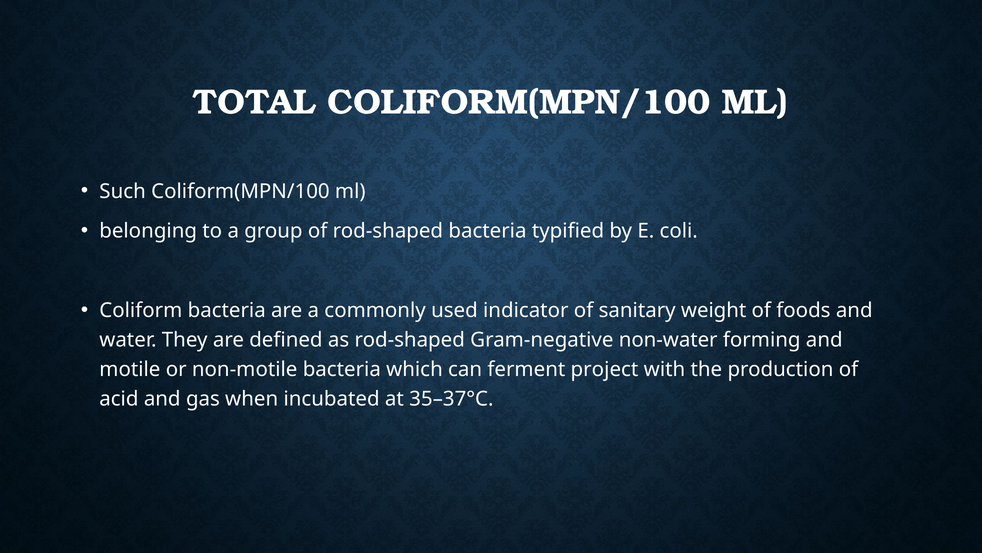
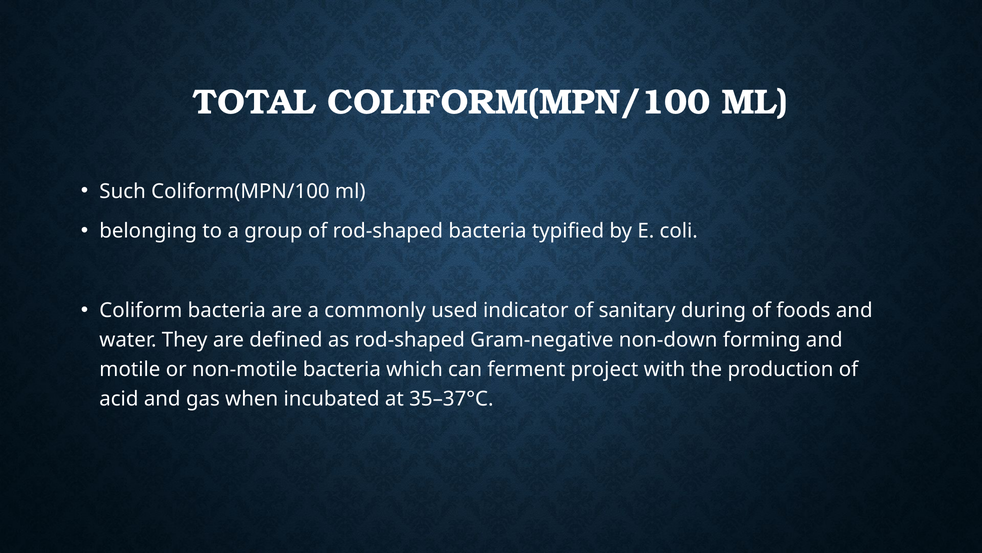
weight: weight -> during
non-water: non-water -> non-down
